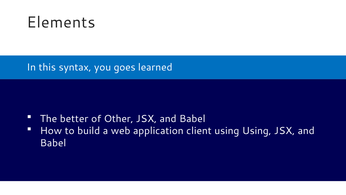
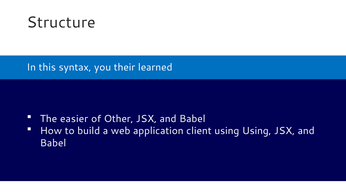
Elements: Elements -> Structure
goes: goes -> their
better: better -> easier
